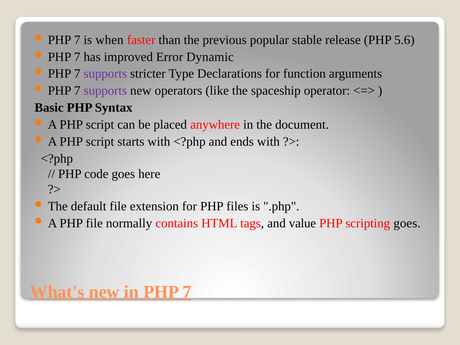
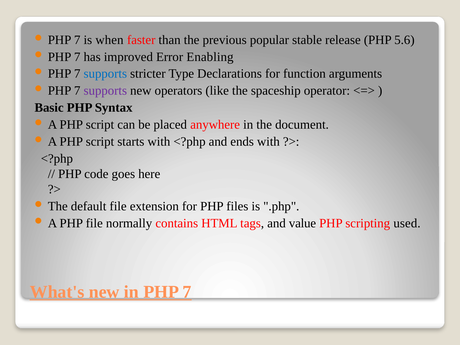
Dynamic: Dynamic -> Enabling
supports at (105, 74) colour: purple -> blue
scripting goes: goes -> used
